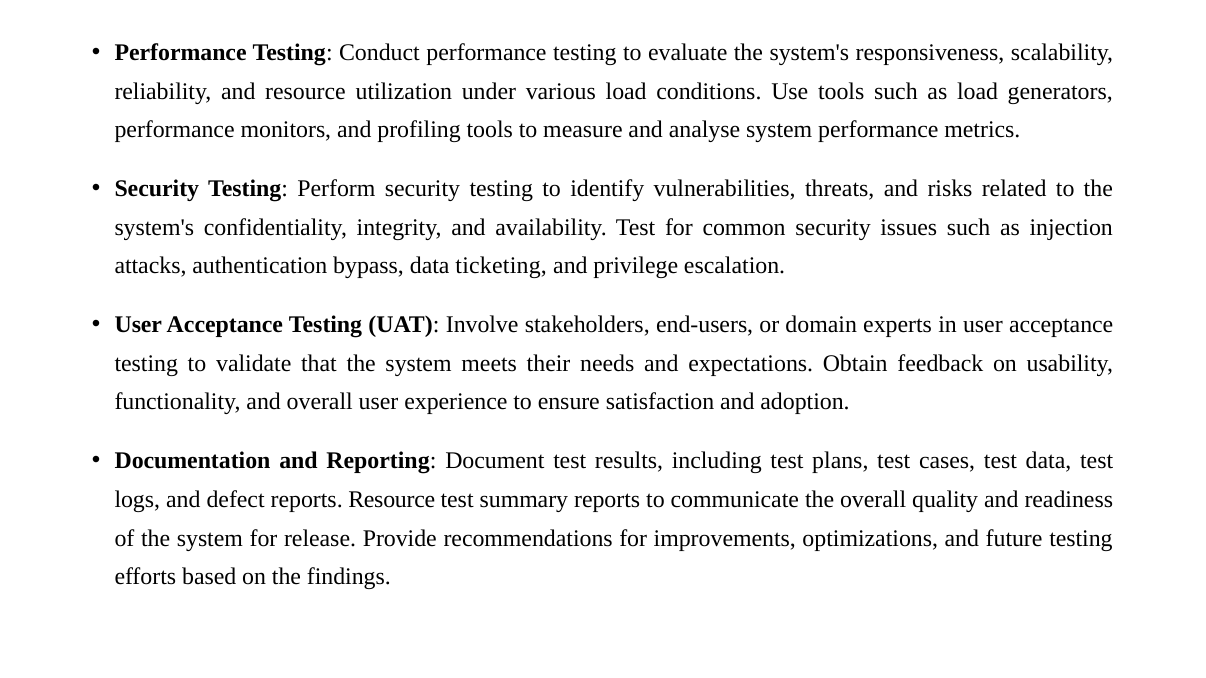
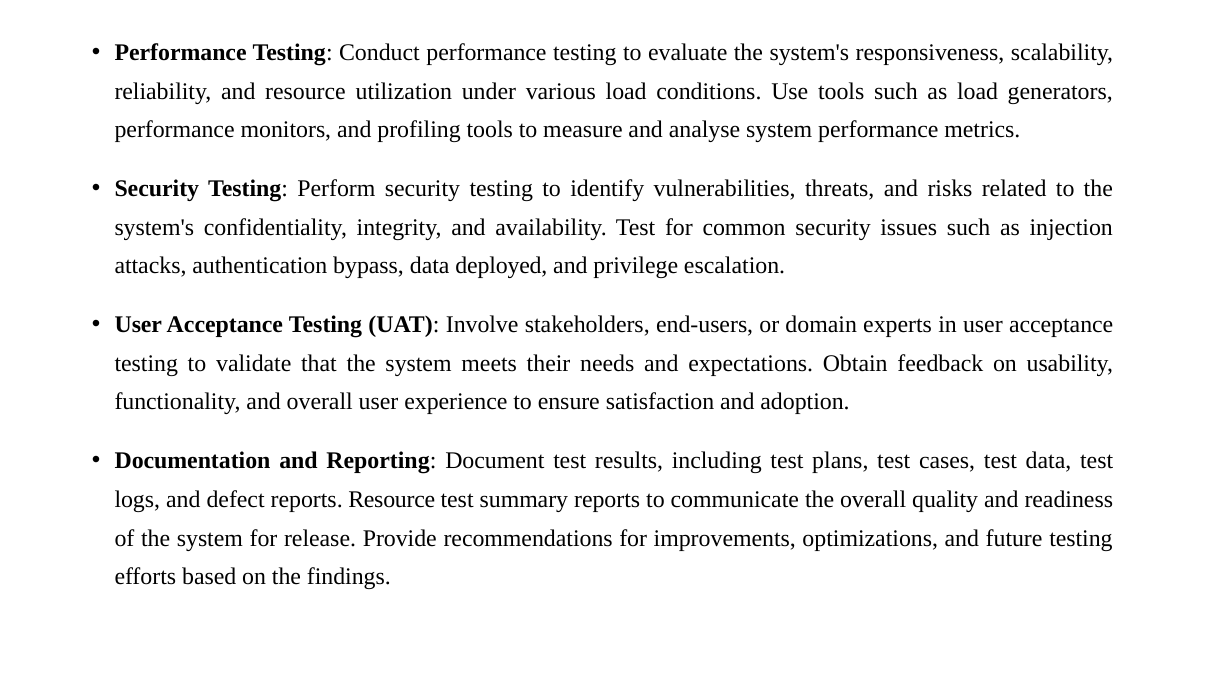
ticketing: ticketing -> deployed
